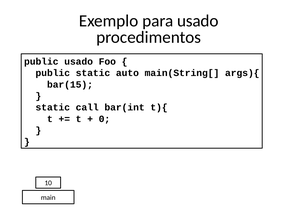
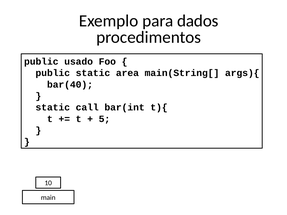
para usado: usado -> dados
auto: auto -> area
bar(15: bar(15 -> bar(40
0: 0 -> 5
